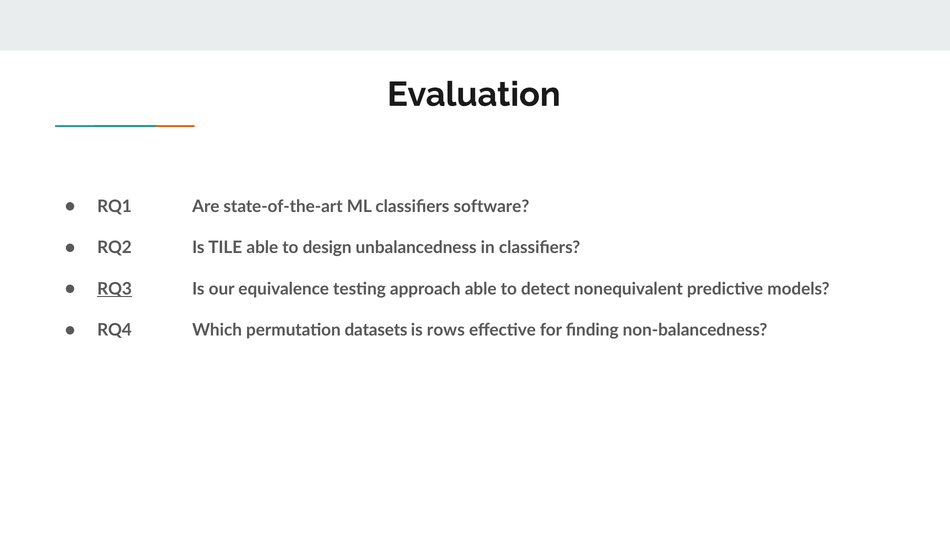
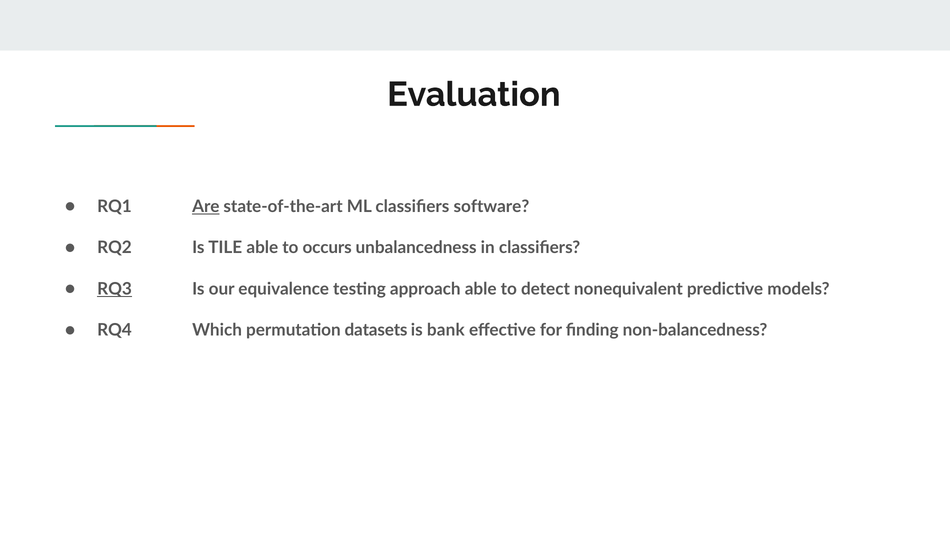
Are underline: none -> present
design: design -> occurs
rows: rows -> bank
